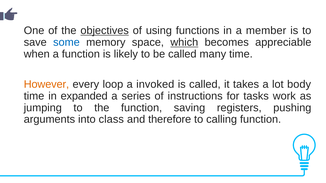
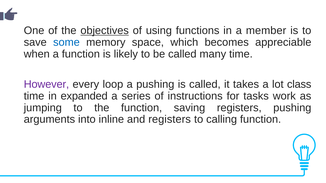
which underline: present -> none
However colour: orange -> purple
a invoked: invoked -> pushing
body: body -> class
class: class -> inline
and therefore: therefore -> registers
